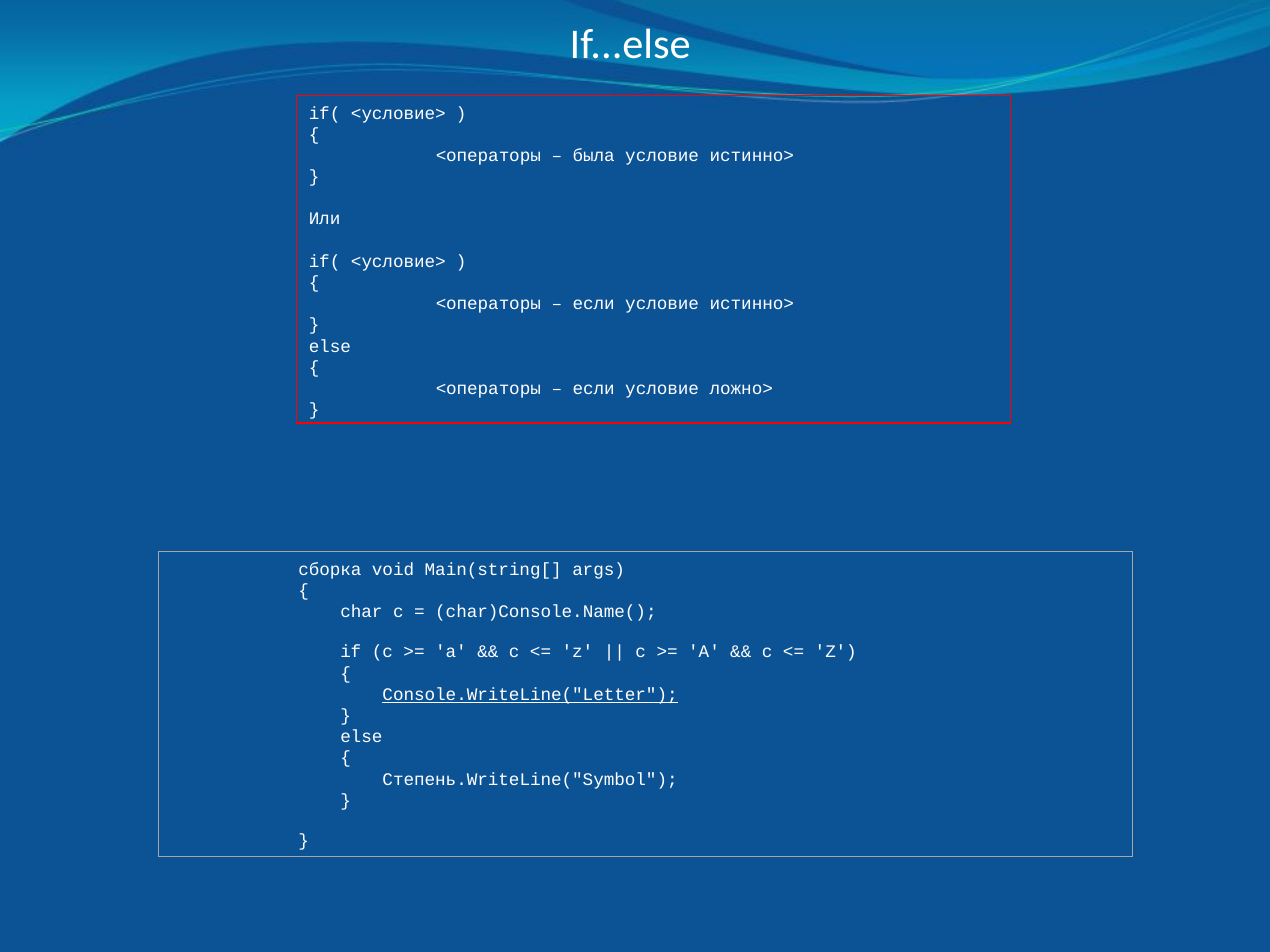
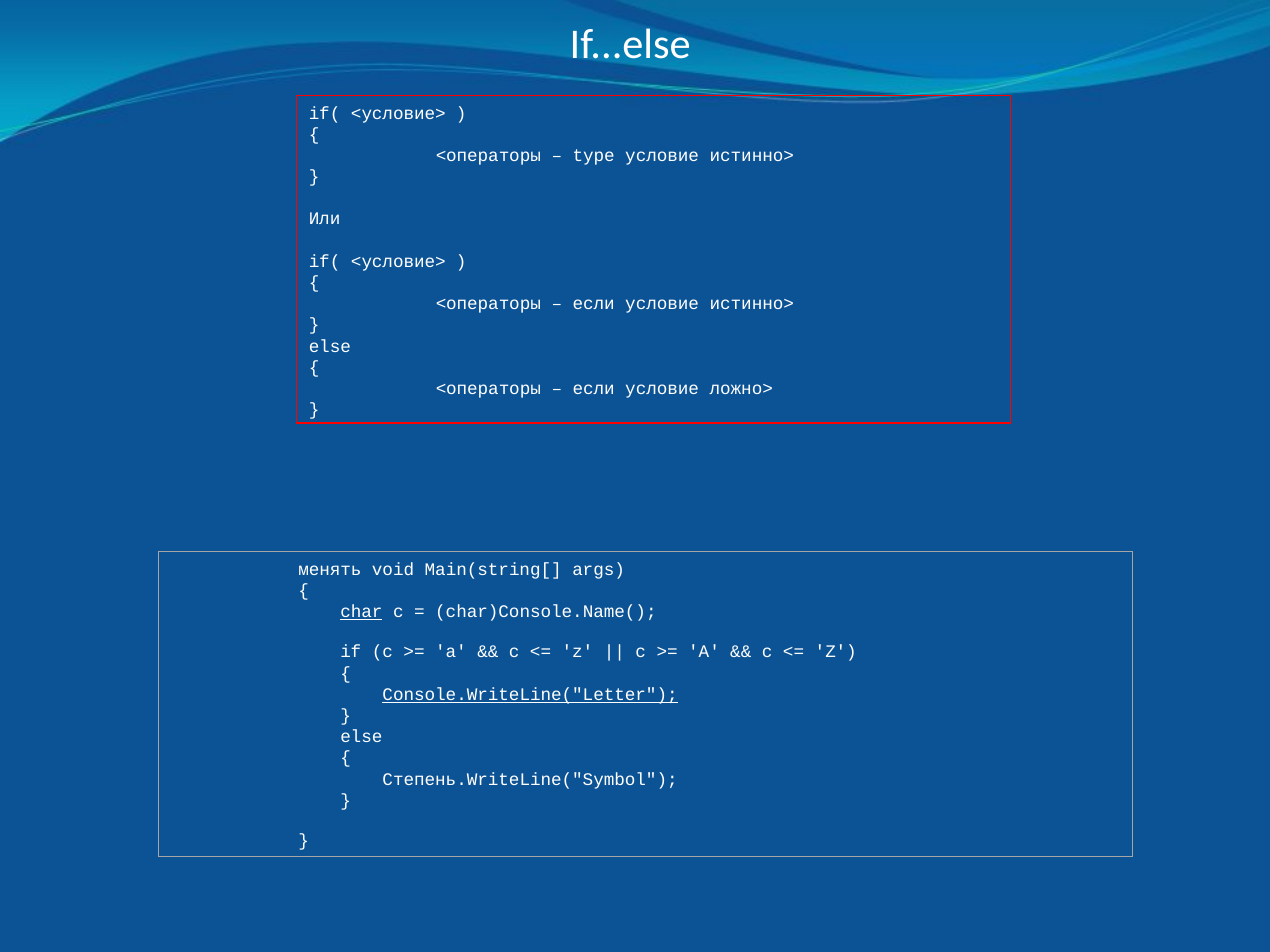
была: была -> type
сборка: сборка -> менять
char underline: none -> present
